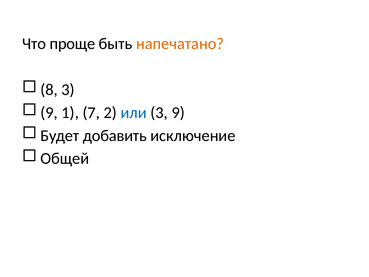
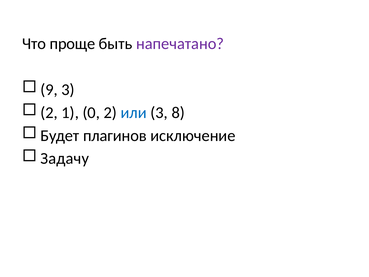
напечатано colour: orange -> purple
8: 8 -> 9
9 at (49, 112): 9 -> 2
7: 7 -> 0
3 9: 9 -> 8
добавить: добавить -> плагинов
Общей: Общей -> Задачу
